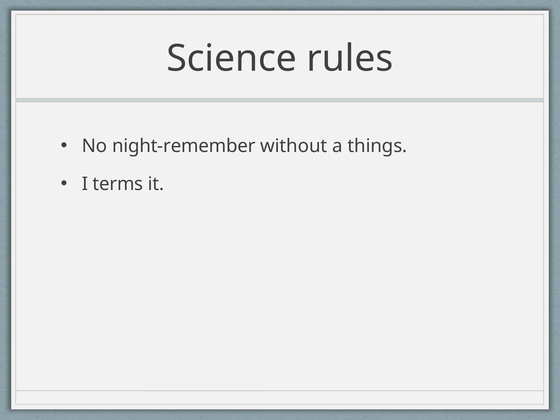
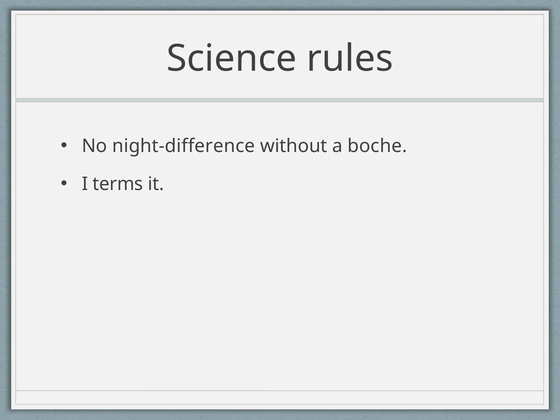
night-remember: night-remember -> night-difference
things: things -> boche
